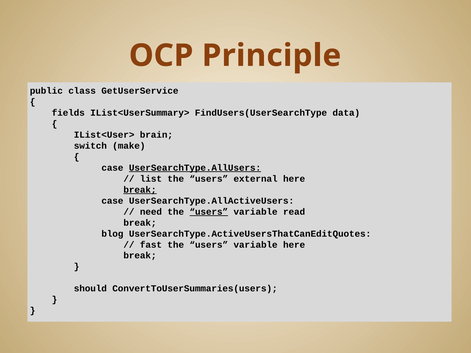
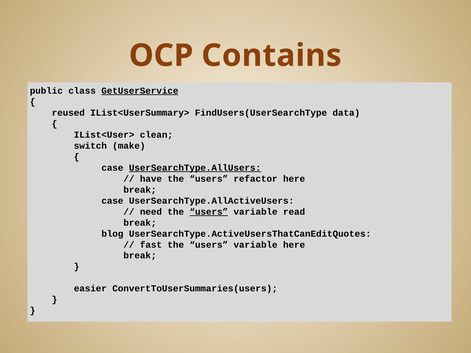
Principle: Principle -> Contains
GetUserService underline: none -> present
fields: fields -> reused
brain: brain -> clean
list: list -> have
external: external -> refactor
break at (140, 190) underline: present -> none
should: should -> easier
